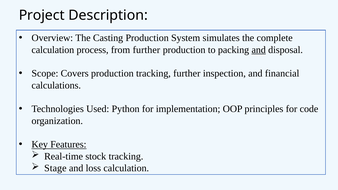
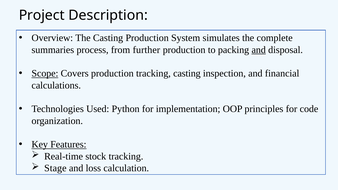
calculation at (53, 50): calculation -> summaries
Scope underline: none -> present
tracking further: further -> casting
